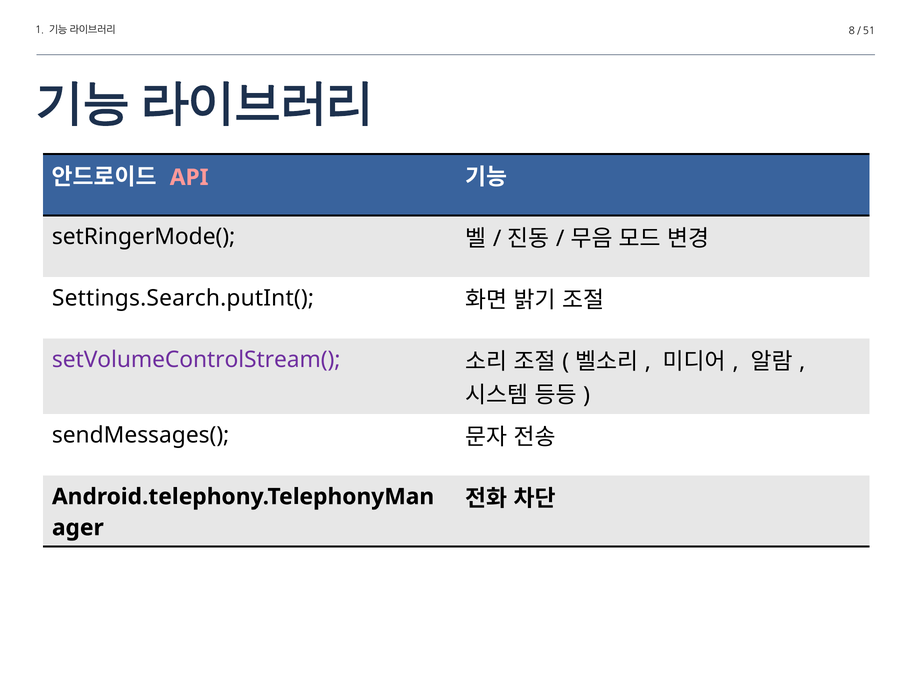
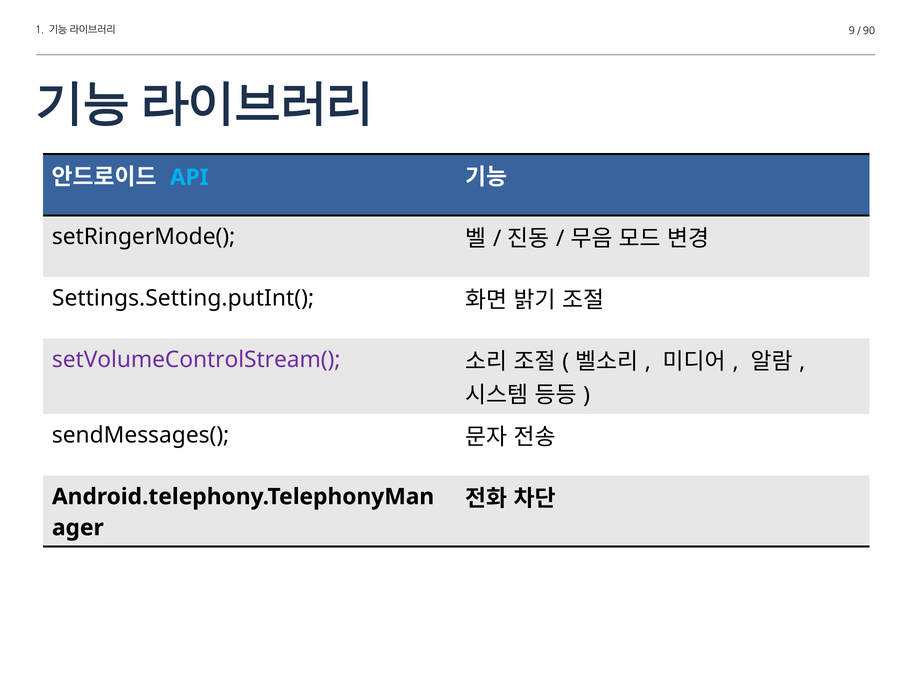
8: 8 -> 9
51: 51 -> 90
API colour: pink -> light blue
Settings.Search.putInt(: Settings.Search.putInt( -> Settings.Setting.putInt(
